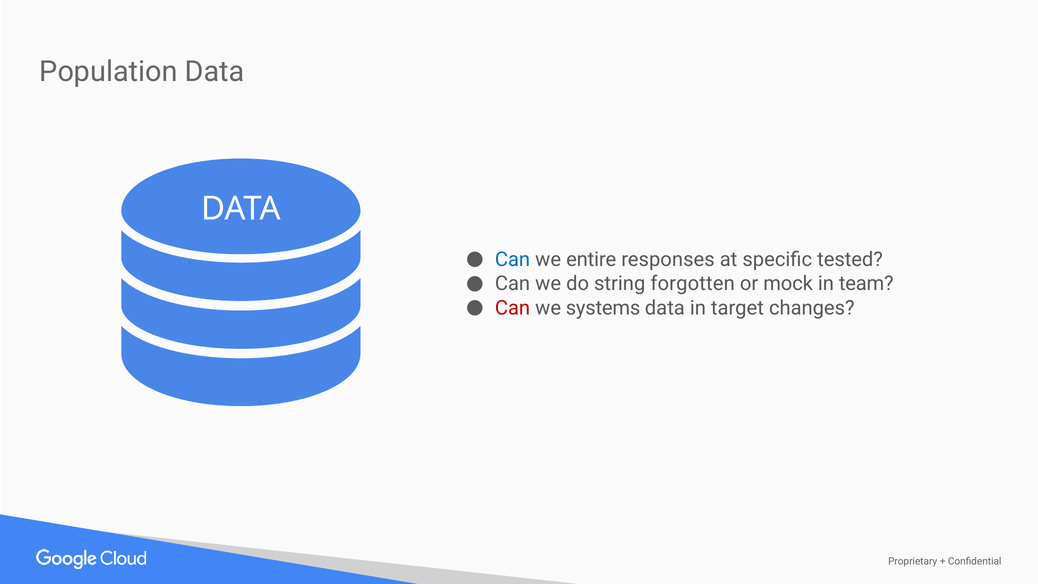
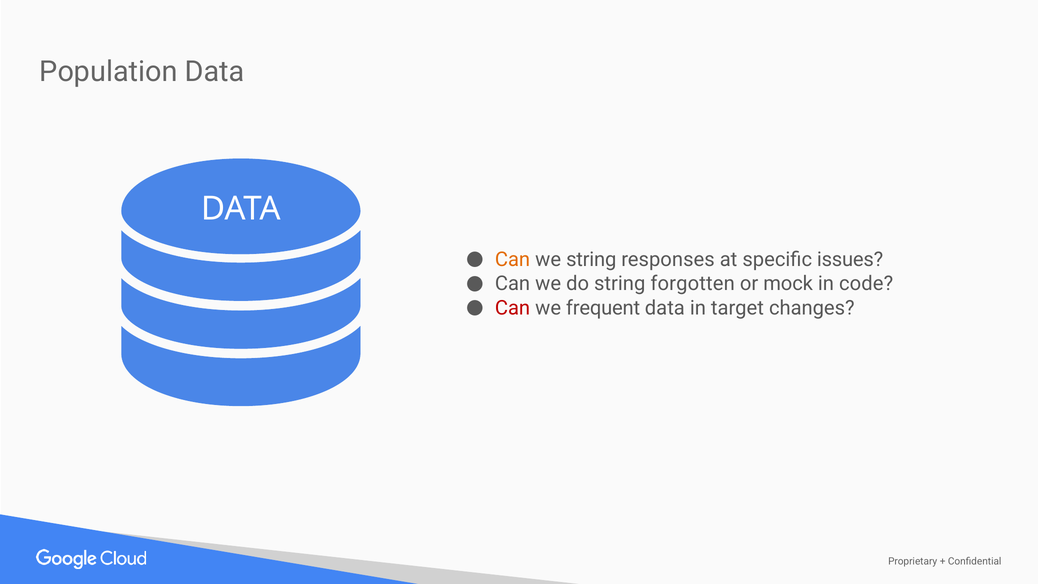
Can at (513, 259) colour: blue -> orange
we entire: entire -> string
tested: tested -> issues
team: team -> code
systems: systems -> frequent
